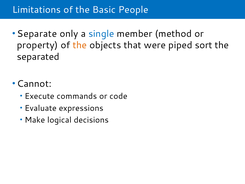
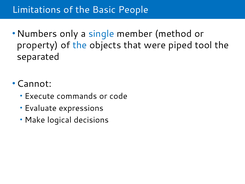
Separate: Separate -> Numbers
the at (80, 45) colour: orange -> blue
sort: sort -> tool
